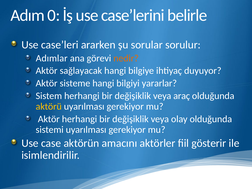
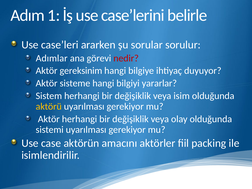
0: 0 -> 1
nedir colour: orange -> red
sağlayacak: sağlayacak -> gereksinim
araç: araç -> isim
gösterir: gösterir -> packing
